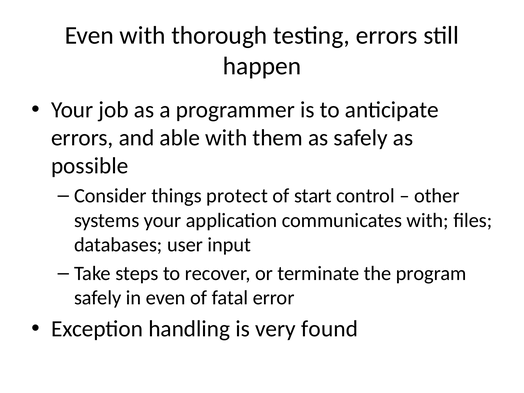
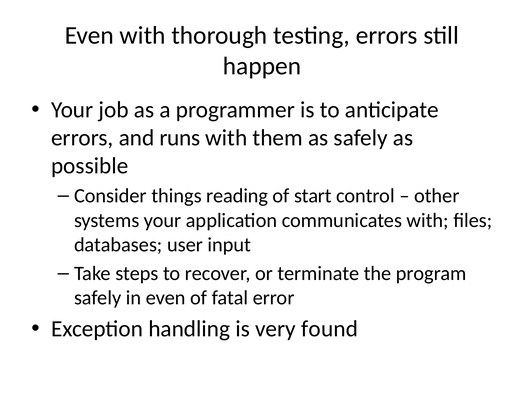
able: able -> runs
protect: protect -> reading
